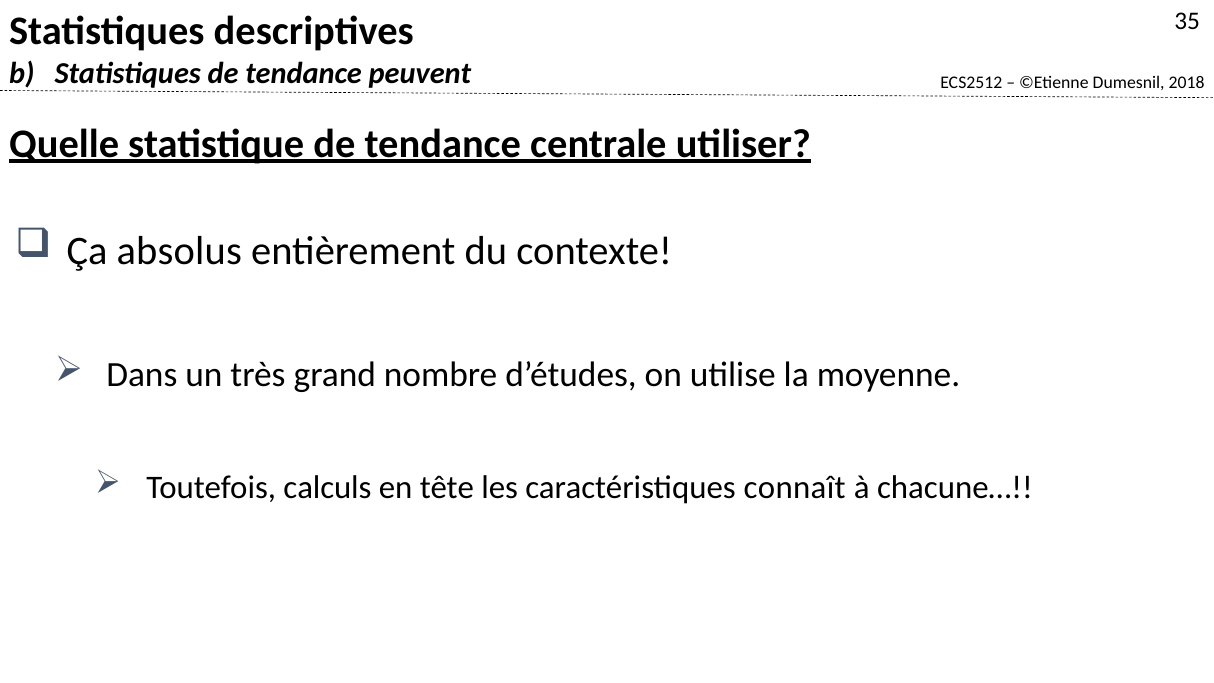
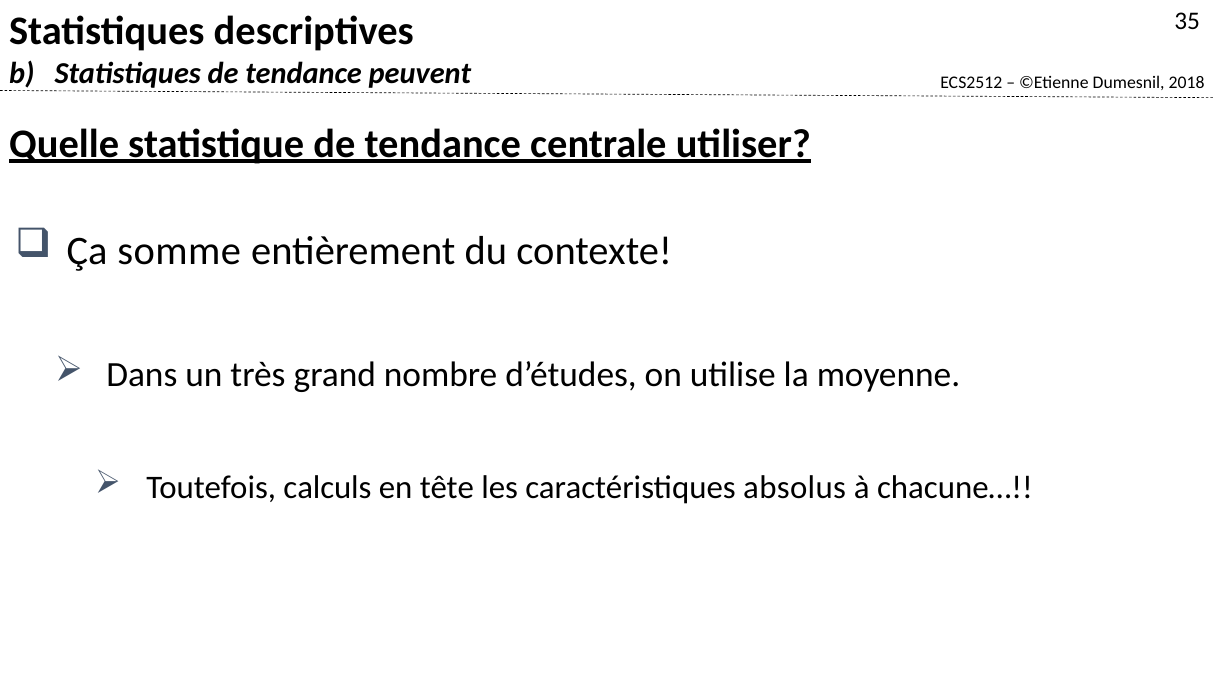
absolus: absolus -> somme
connaît: connaît -> absolus
